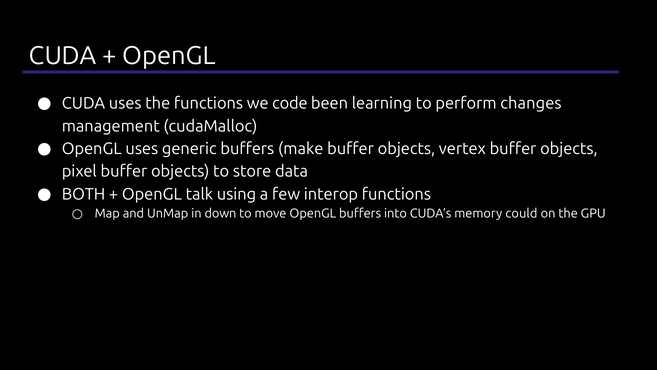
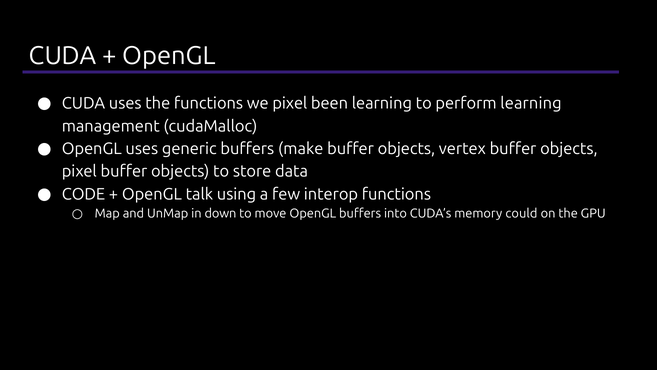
we code: code -> pixel
perform changes: changes -> learning
BOTH: BOTH -> CODE
